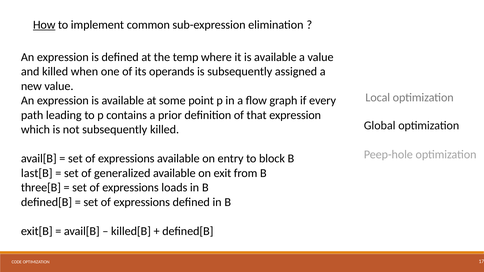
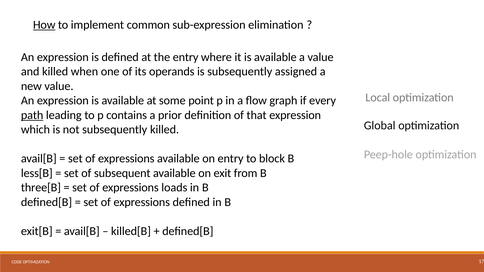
the temp: temp -> entry
path underline: none -> present
last[B: last[B -> less[B
generalized: generalized -> subsequent
